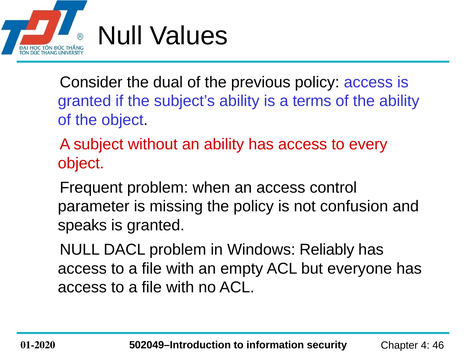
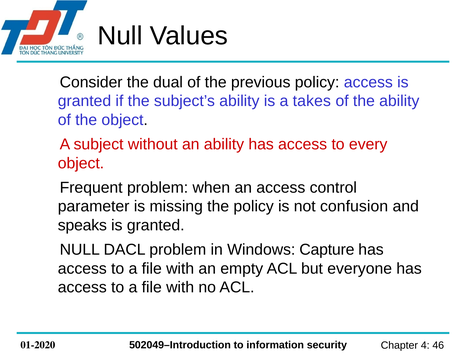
terms: terms -> takes
Reliably: Reliably -> Capture
